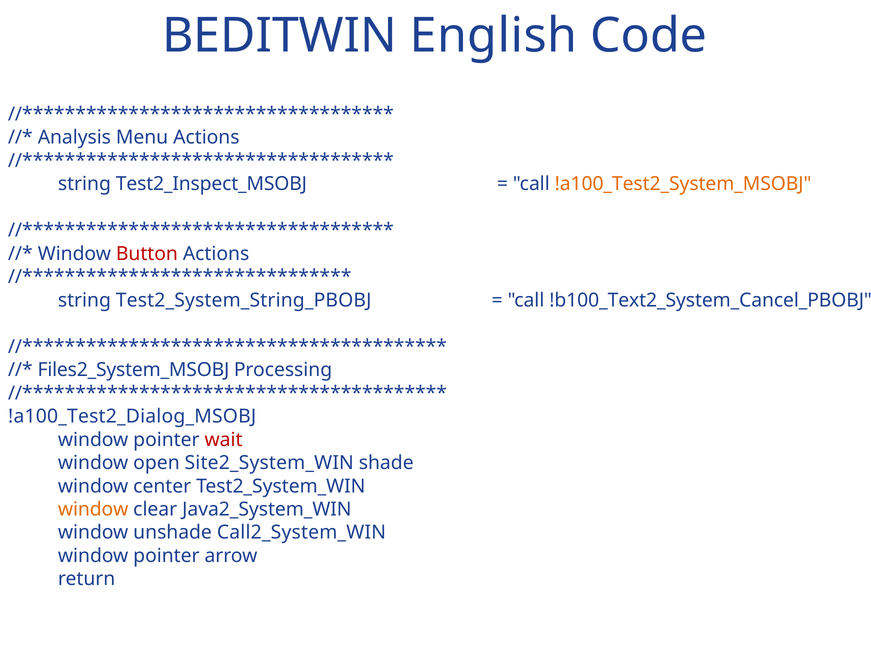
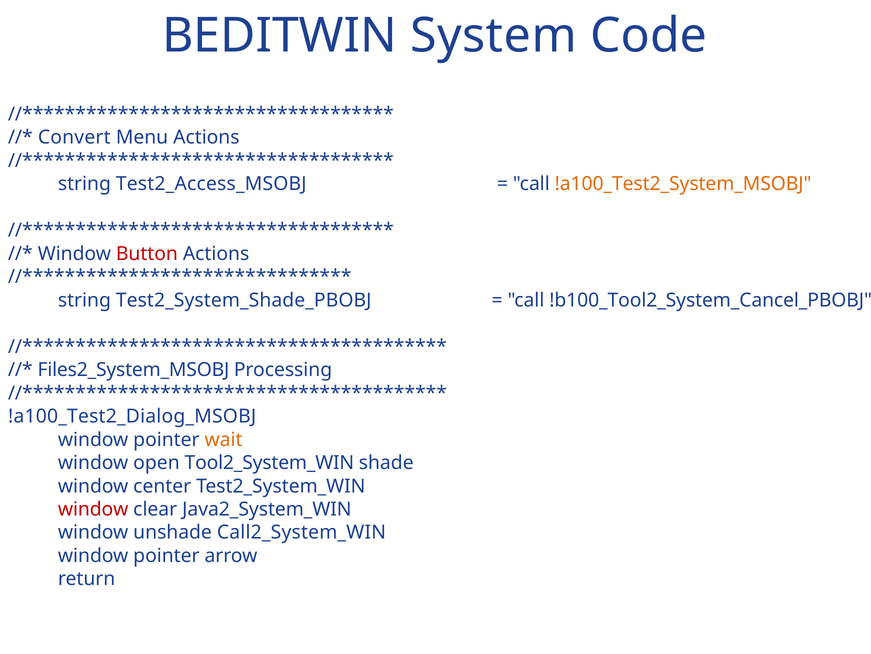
English: English -> System
Analysis: Analysis -> Convert
Test2_Inspect_MSOBJ: Test2_Inspect_MSOBJ -> Test2_Access_MSOBJ
Test2_System_String_PBOBJ: Test2_System_String_PBOBJ -> Test2_System_Shade_PBOBJ
!b100_Text2_System_Cancel_PBOBJ: !b100_Text2_System_Cancel_PBOBJ -> !b100_Tool2_System_Cancel_PBOBJ
wait colour: red -> orange
Site2_System_WIN: Site2_System_WIN -> Tool2_System_WIN
window at (93, 509) colour: orange -> red
